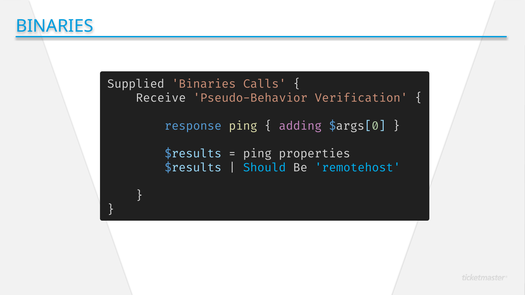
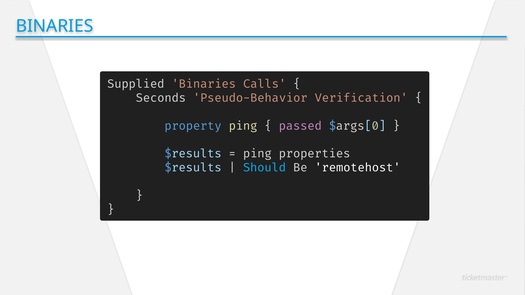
Receive: Receive -> Seconds
response: response -> property
adding: adding -> passed
remotehost colour: light blue -> white
